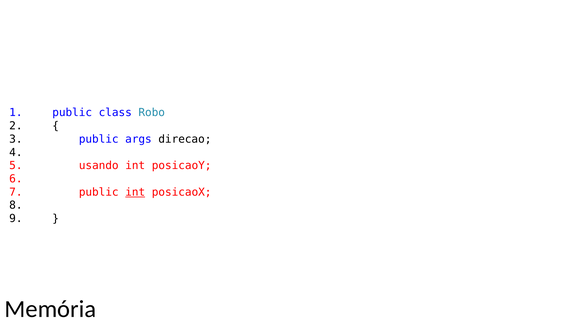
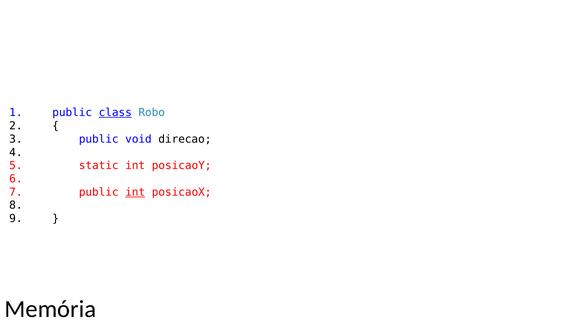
class underline: none -> present
args: args -> void
usando: usando -> static
